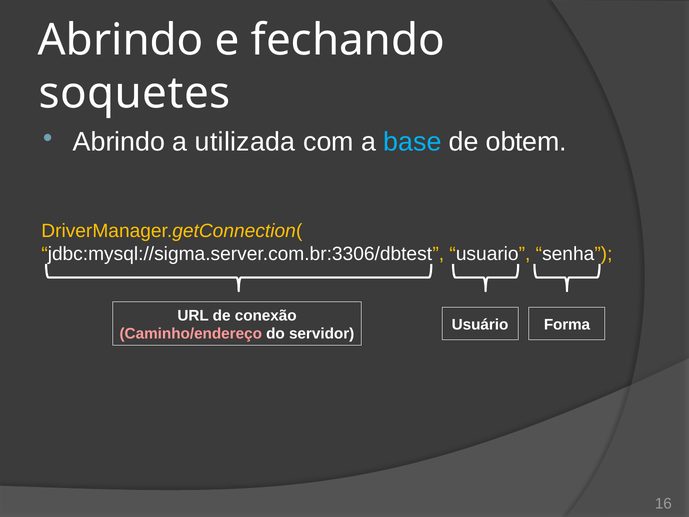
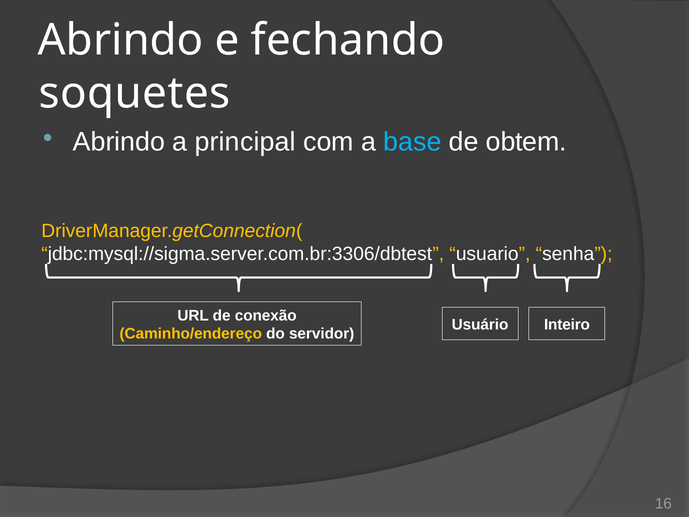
utilizada: utilizada -> principal
Forma: Forma -> Inteiro
Caminho/endereço colour: pink -> yellow
